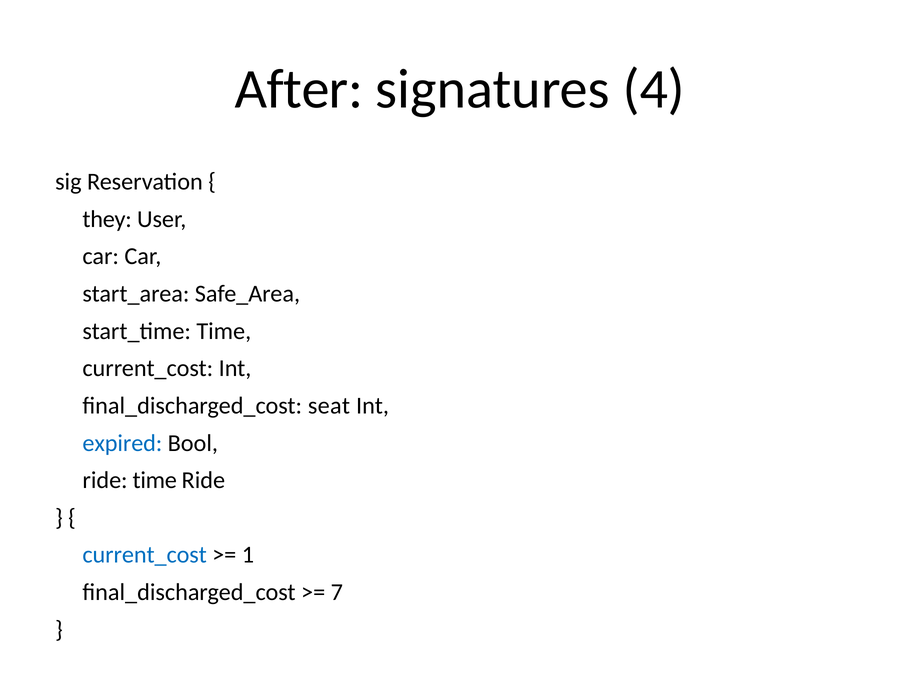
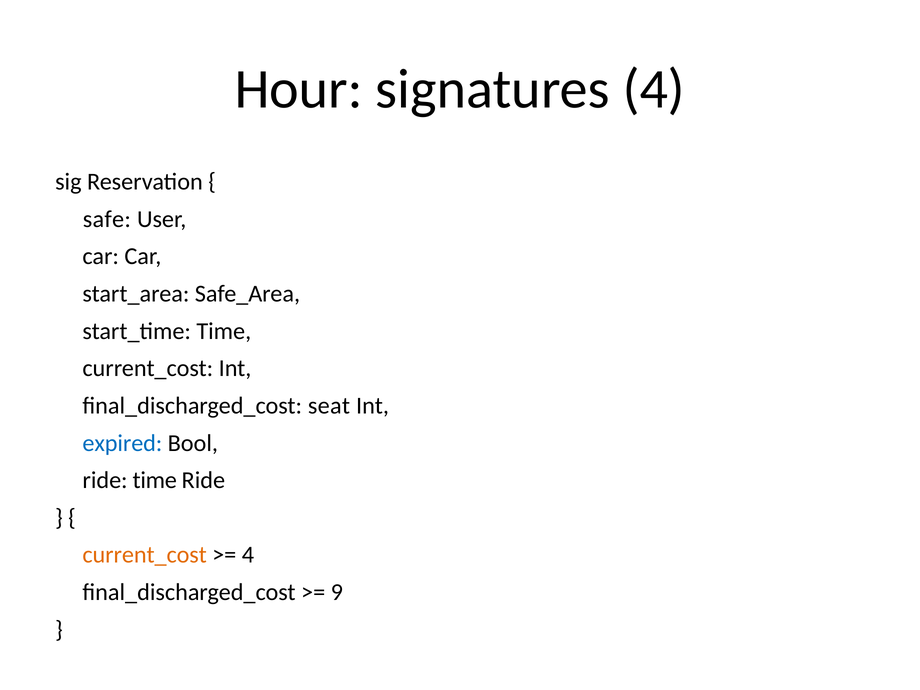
After: After -> Hour
they: they -> safe
current_cost at (145, 555) colour: blue -> orange
1 at (248, 555): 1 -> 4
7: 7 -> 9
